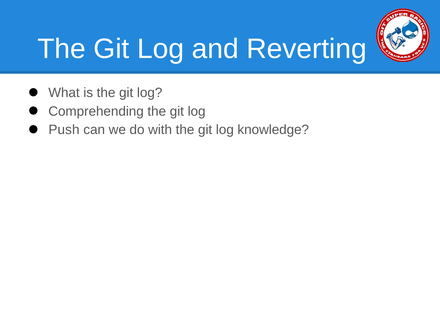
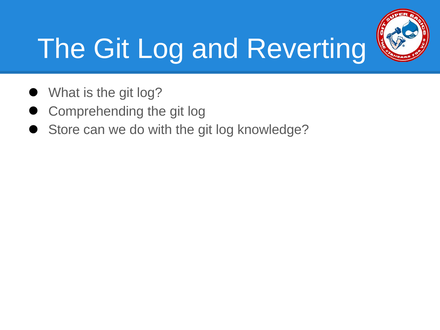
Push: Push -> Store
